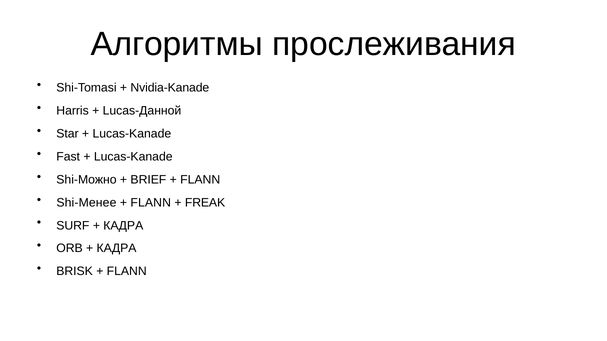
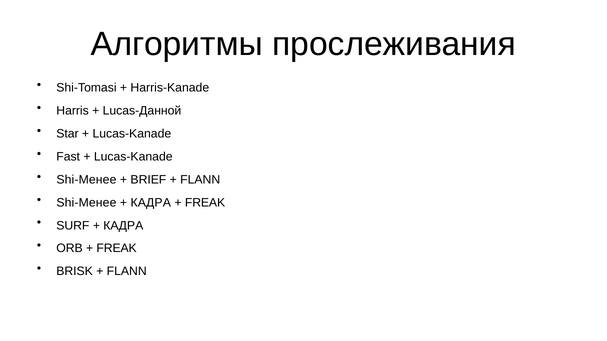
Nvidia-Kanade: Nvidia-Kanade -> Harris-Kanade
Shi-Можно at (86, 180): Shi-Можно -> Shi-Менее
FLANN at (151, 203): FLANN -> КАДРА
КАДРА at (117, 249): КАДРА -> FREAK
